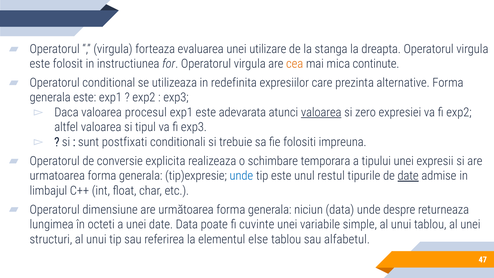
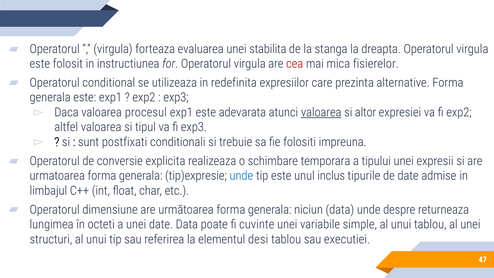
utilizare: utilizare -> stabilita
cea colour: orange -> red
continute: continute -> fisierelor
zero: zero -> altor
restul: restul -> inclus
date at (408, 176) underline: present -> none
else: else -> desi
alfabetul: alfabetul -> executiei
